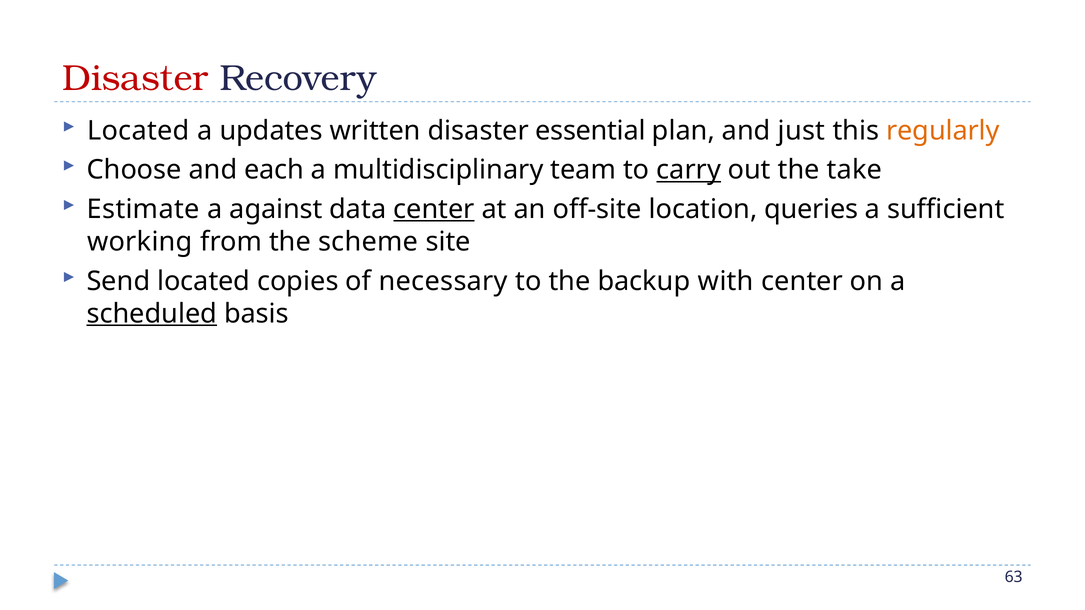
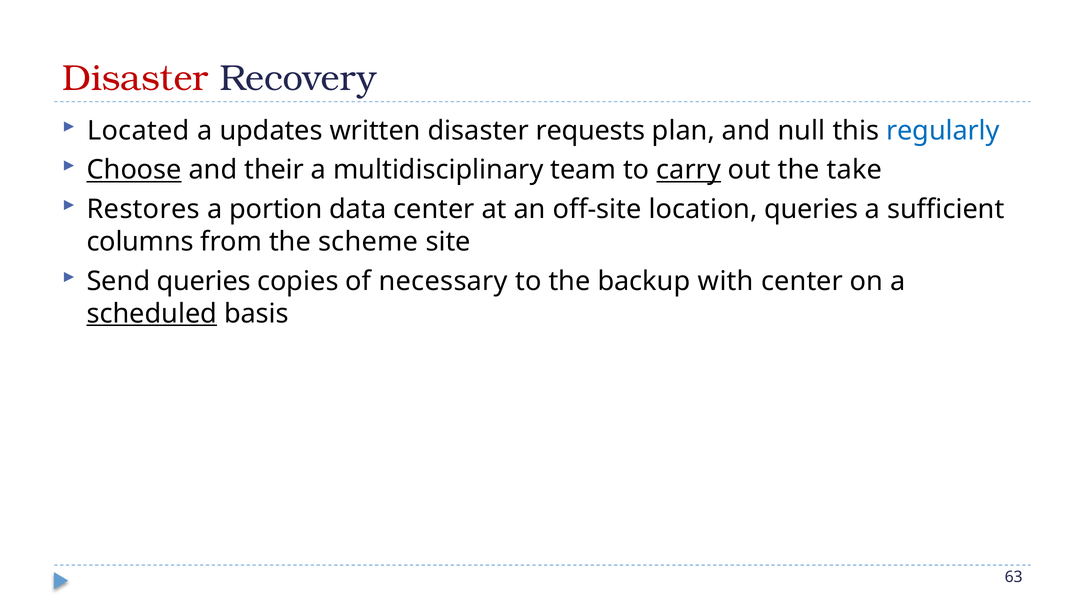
essential: essential -> requests
just: just -> null
regularly colour: orange -> blue
Choose underline: none -> present
each: each -> their
Estimate: Estimate -> Restores
against: against -> portion
center at (434, 209) underline: present -> none
working: working -> columns
Send located: located -> queries
